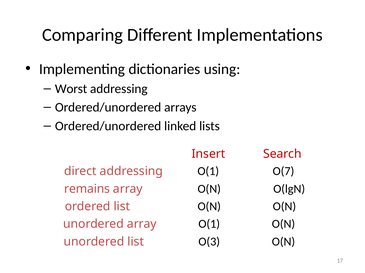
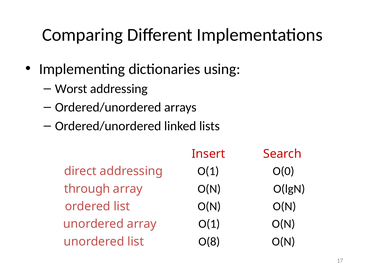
O(7: O(7 -> O(0
remains: remains -> through
O(3: O(3 -> O(8
